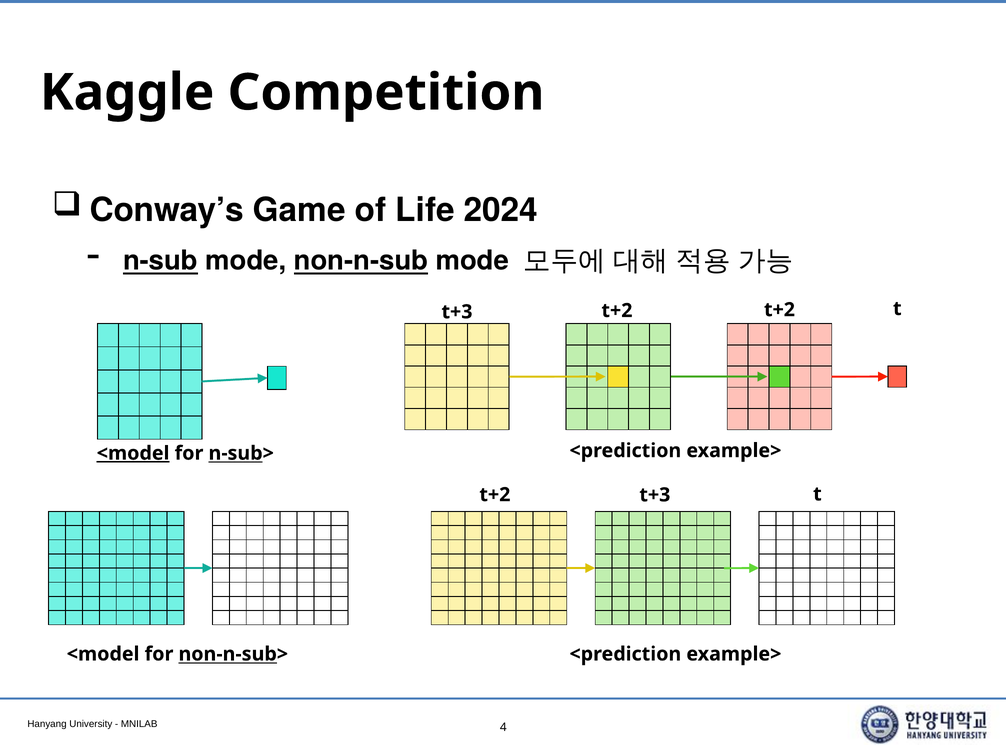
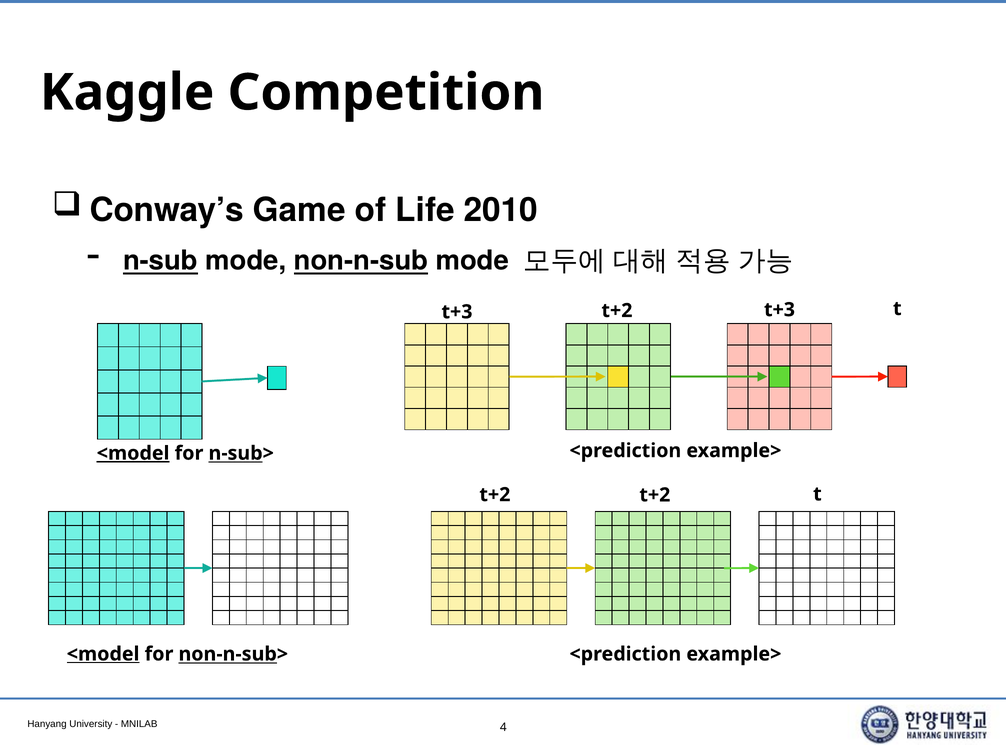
2024: 2024 -> 2010
t+2 t+2: t+2 -> t+3
t+2 t+3: t+3 -> t+2
<model at (103, 654) underline: none -> present
